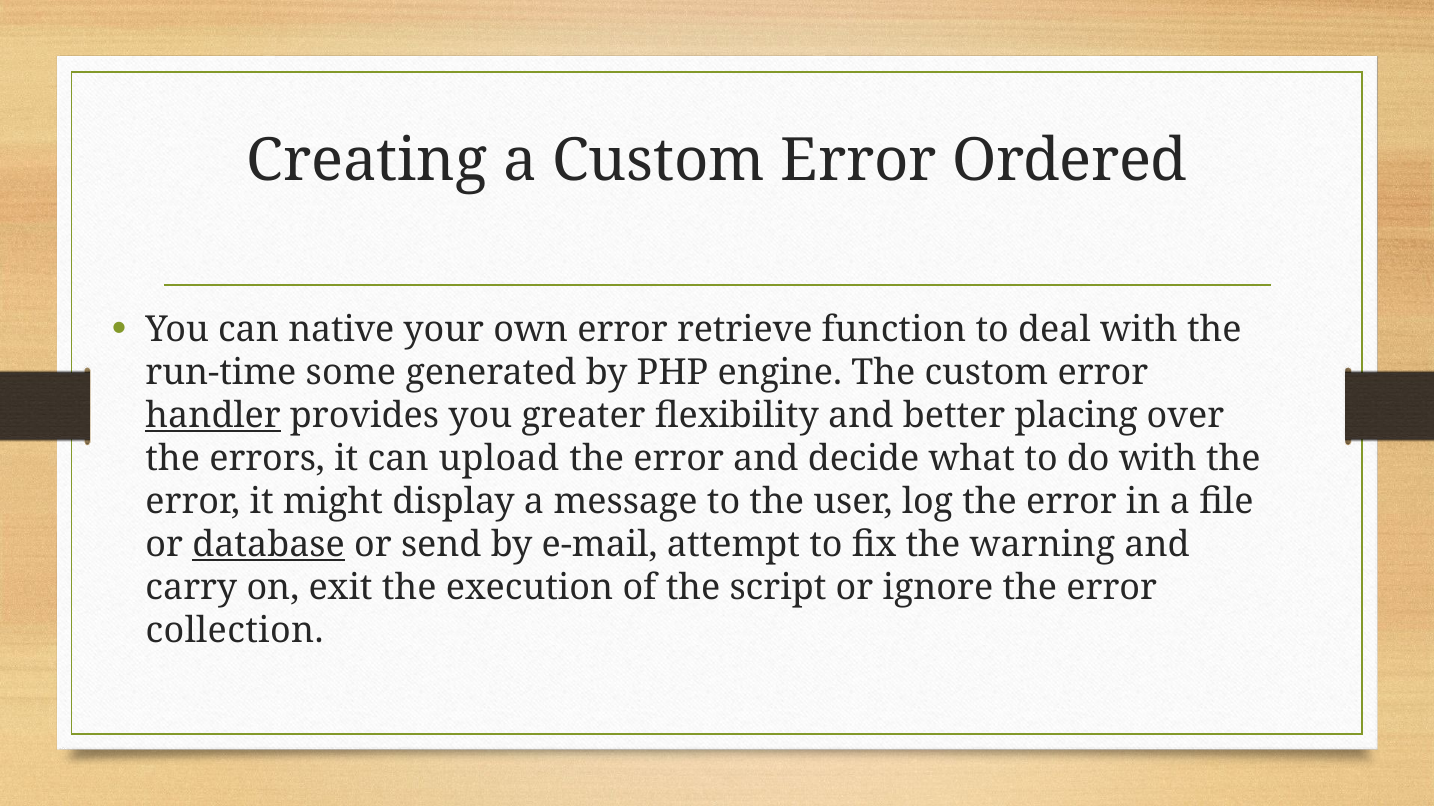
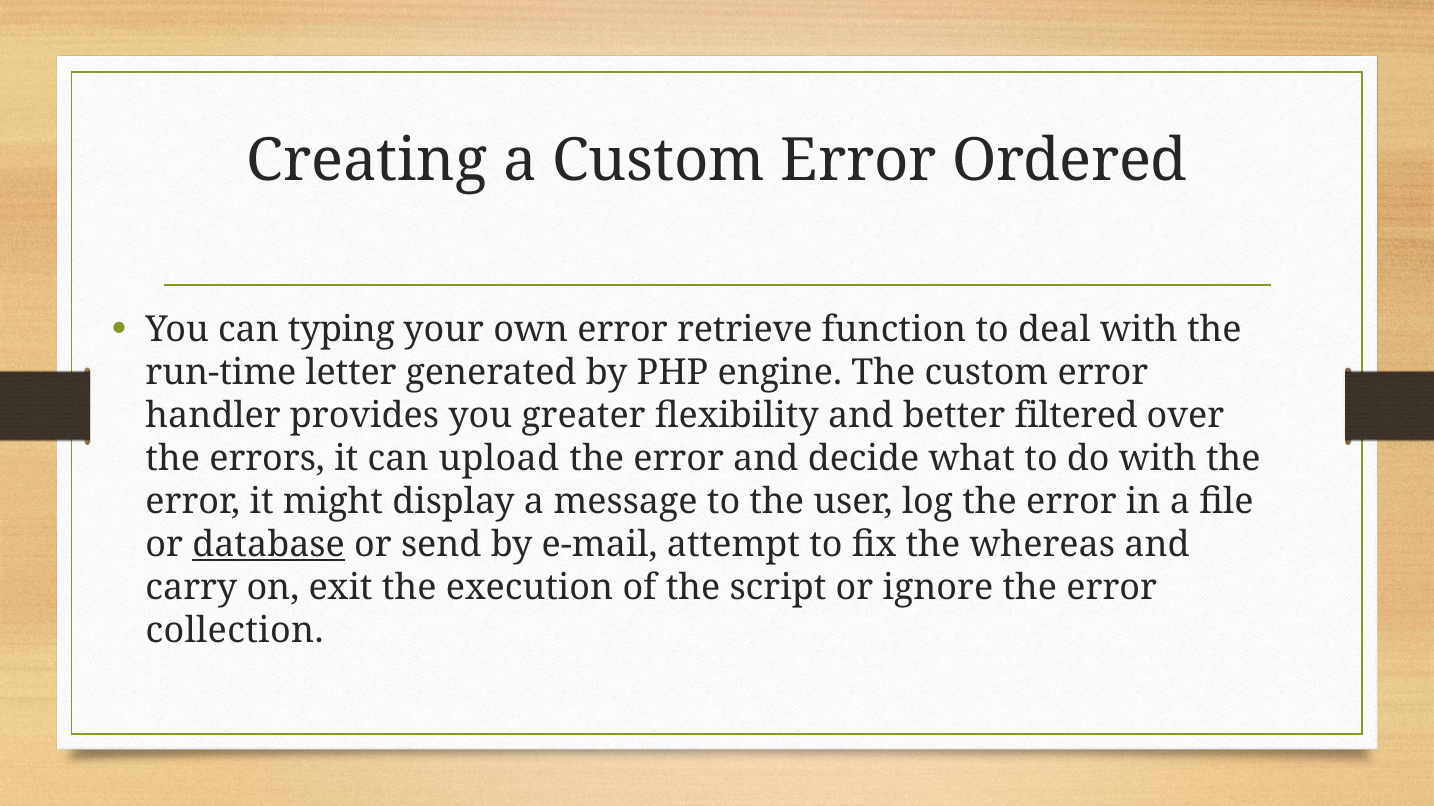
native: native -> typing
some: some -> letter
handler underline: present -> none
placing: placing -> filtered
warning: warning -> whereas
